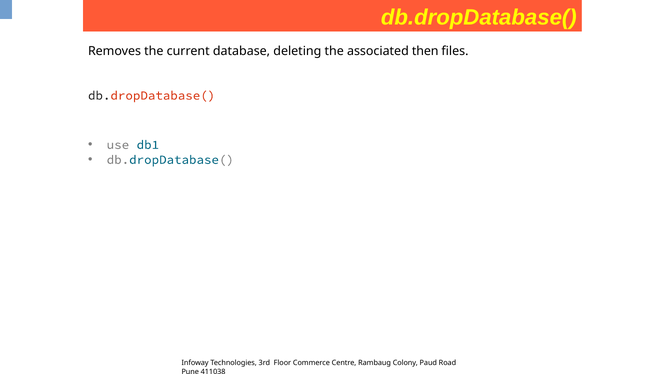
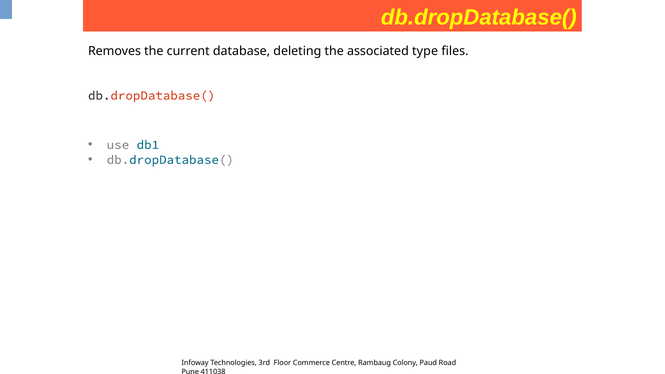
then: then -> type
